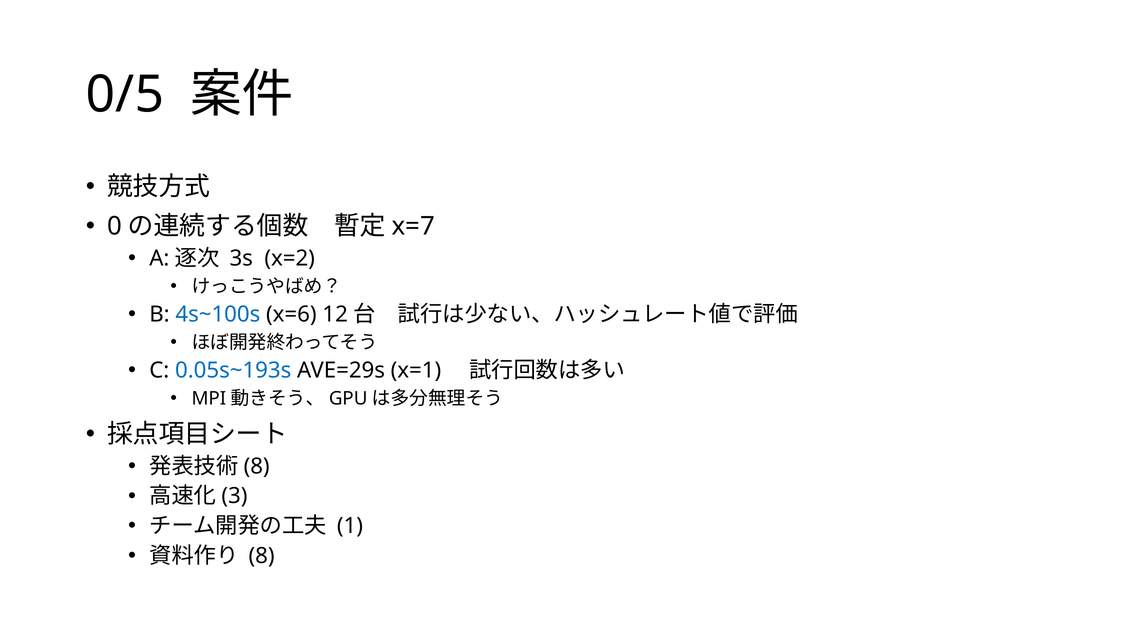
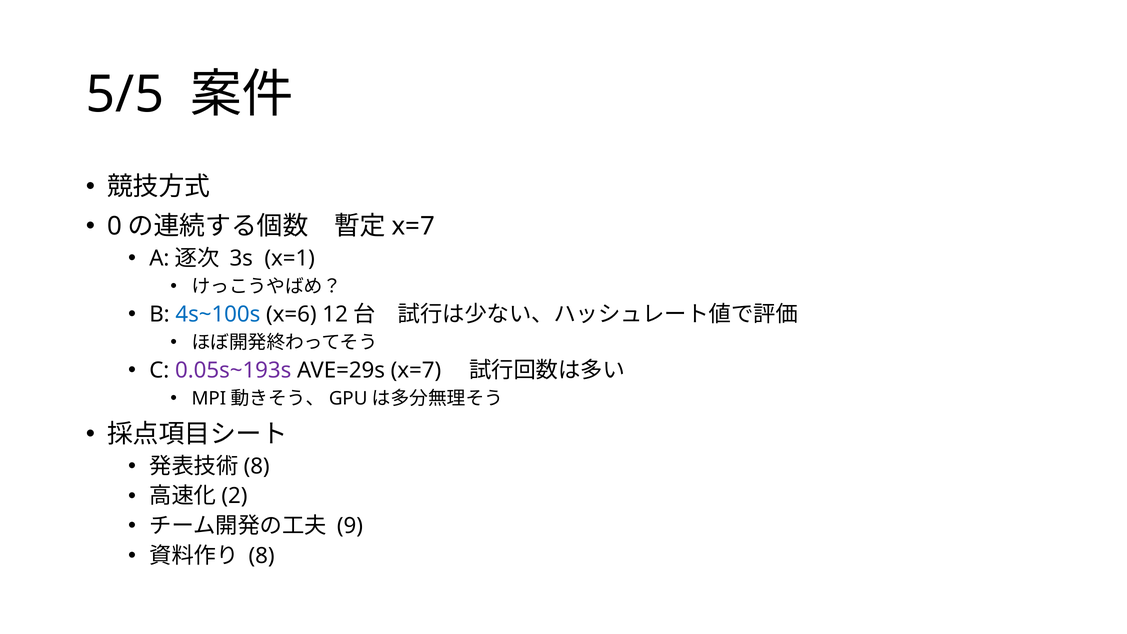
0/5: 0/5 -> 5/5
x=2: x=2 -> x=1
0.05s~193s colour: blue -> purple
AVE=29s x=1: x=1 -> x=7
3: 3 -> 2
1: 1 -> 9
